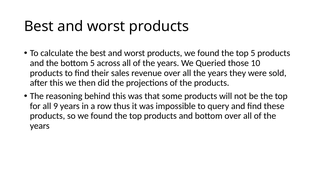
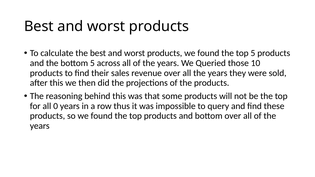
9: 9 -> 0
